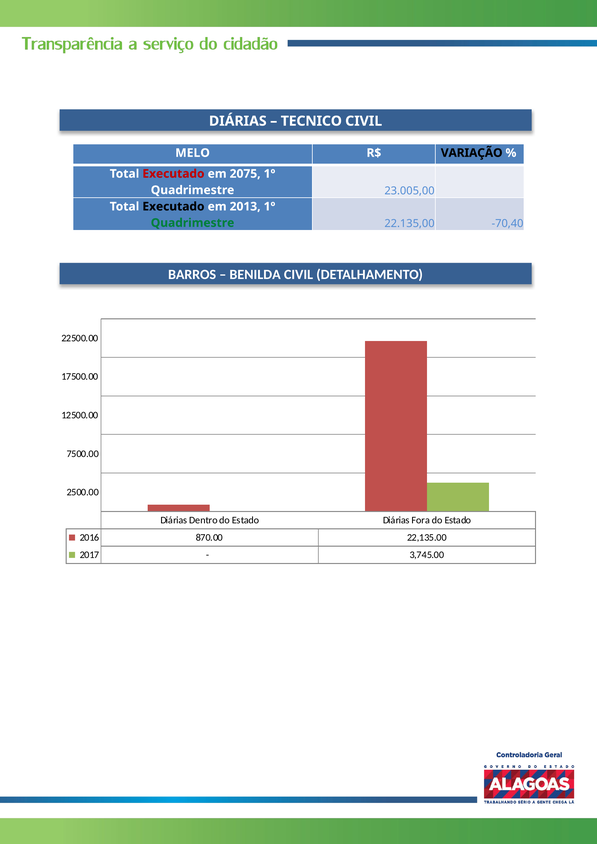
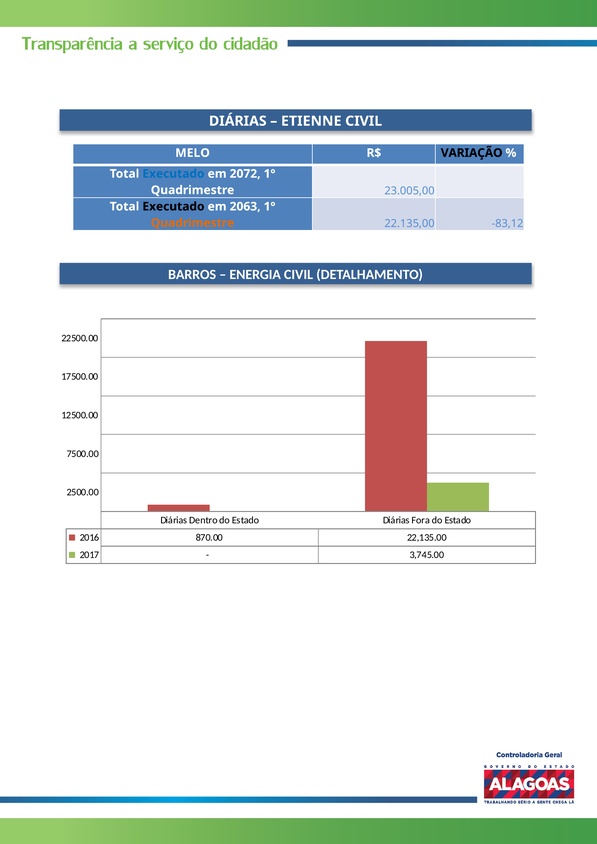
TECNICO: TECNICO -> ETIENNE
Executado at (173, 174) colour: red -> blue
2075: 2075 -> 2072
2013: 2013 -> 2063
Quadrimestre at (193, 223) colour: green -> orange
-70,40: -70,40 -> -83,12
BENILDA: BENILDA -> ENERGIA
